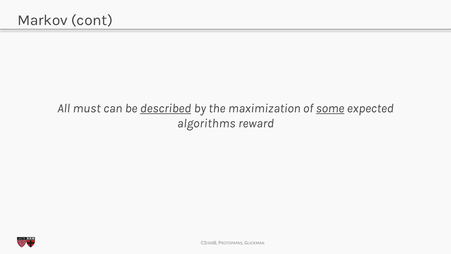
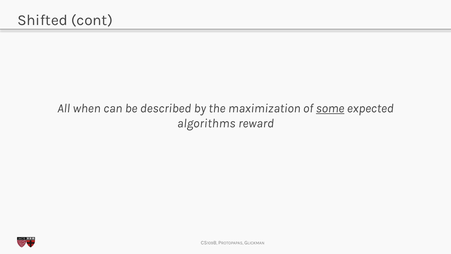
Markov: Markov -> Shifted
must: must -> when
described underline: present -> none
